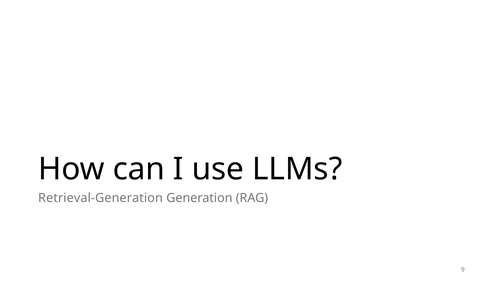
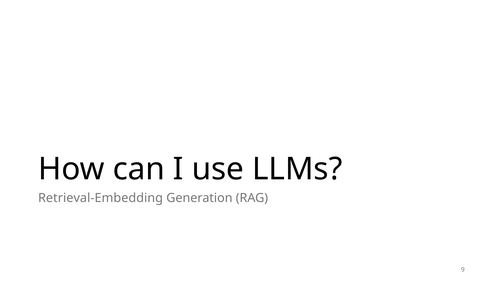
Retrieval-Generation: Retrieval-Generation -> Retrieval-Embedding
